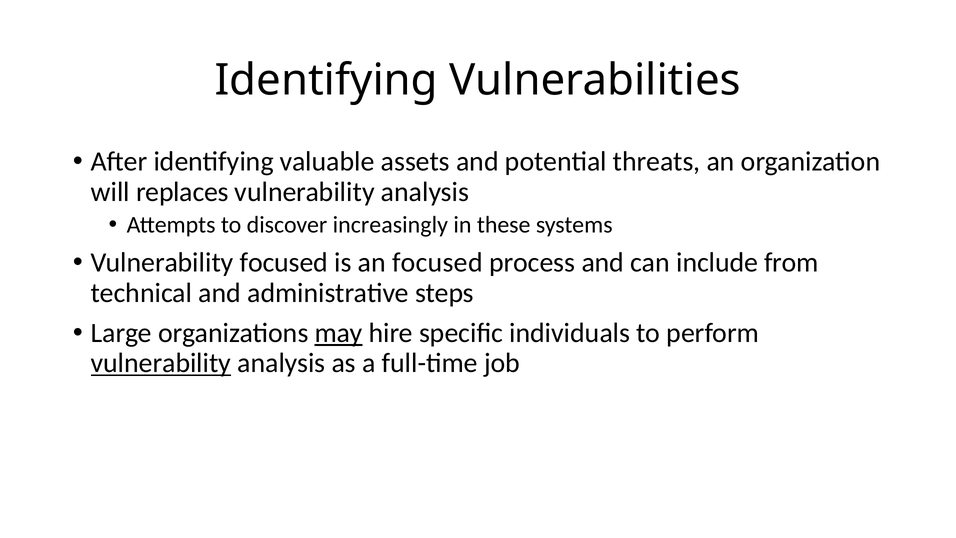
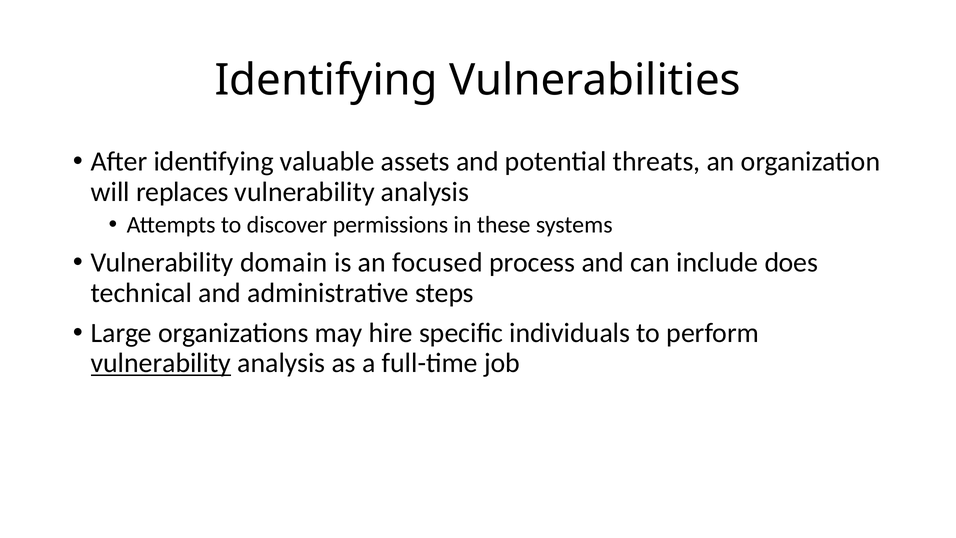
increasingly: increasingly -> permissions
Vulnerability focused: focused -> domain
from: from -> does
may underline: present -> none
